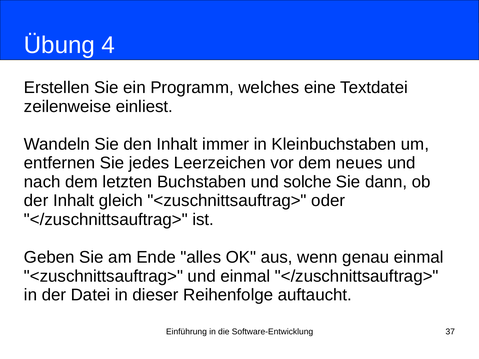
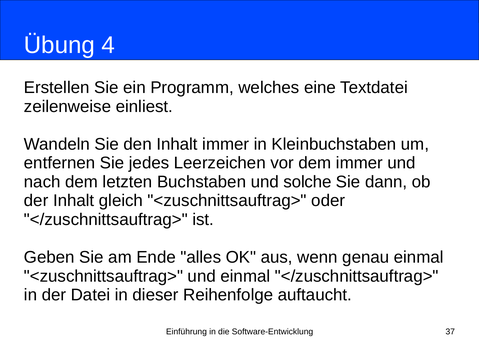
dem neues: neues -> immer
